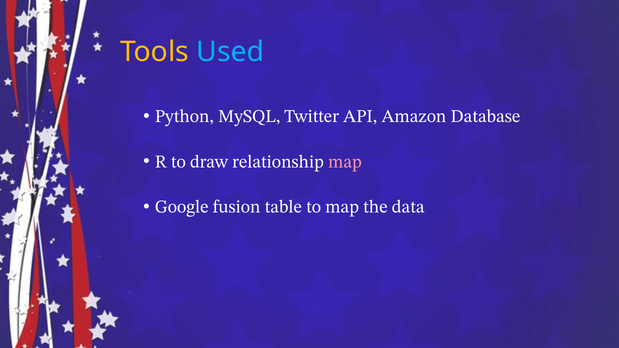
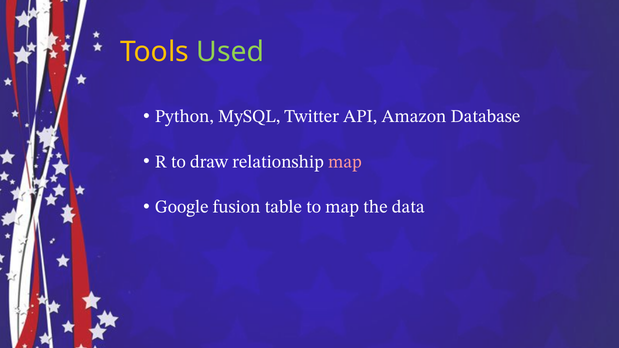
Used colour: light blue -> light green
